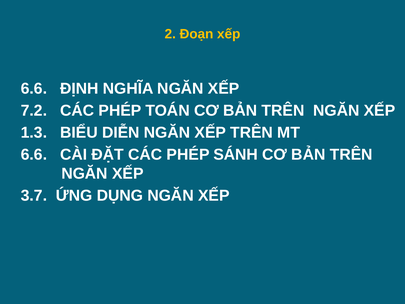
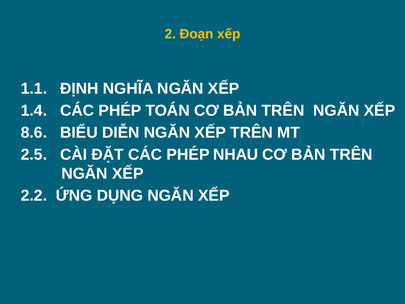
6.6 at (34, 89): 6.6 -> 1.1
7.2: 7.2 -> 1.4
1.3: 1.3 -> 8.6
6.6 at (34, 155): 6.6 -> 2.5
SÁNH: SÁNH -> NHAU
3.7: 3.7 -> 2.2
